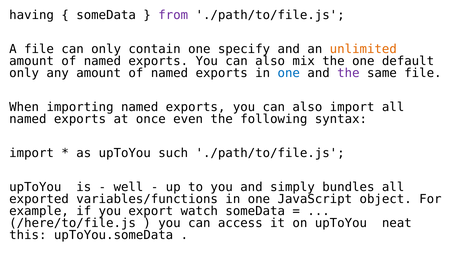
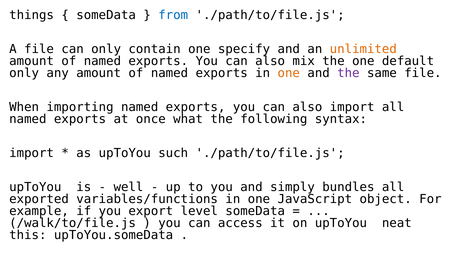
having: having -> things
from colour: purple -> blue
one at (289, 73) colour: blue -> orange
even: even -> what
watch: watch -> level
/here/to/file.js: /here/to/file.js -> /walk/to/file.js
